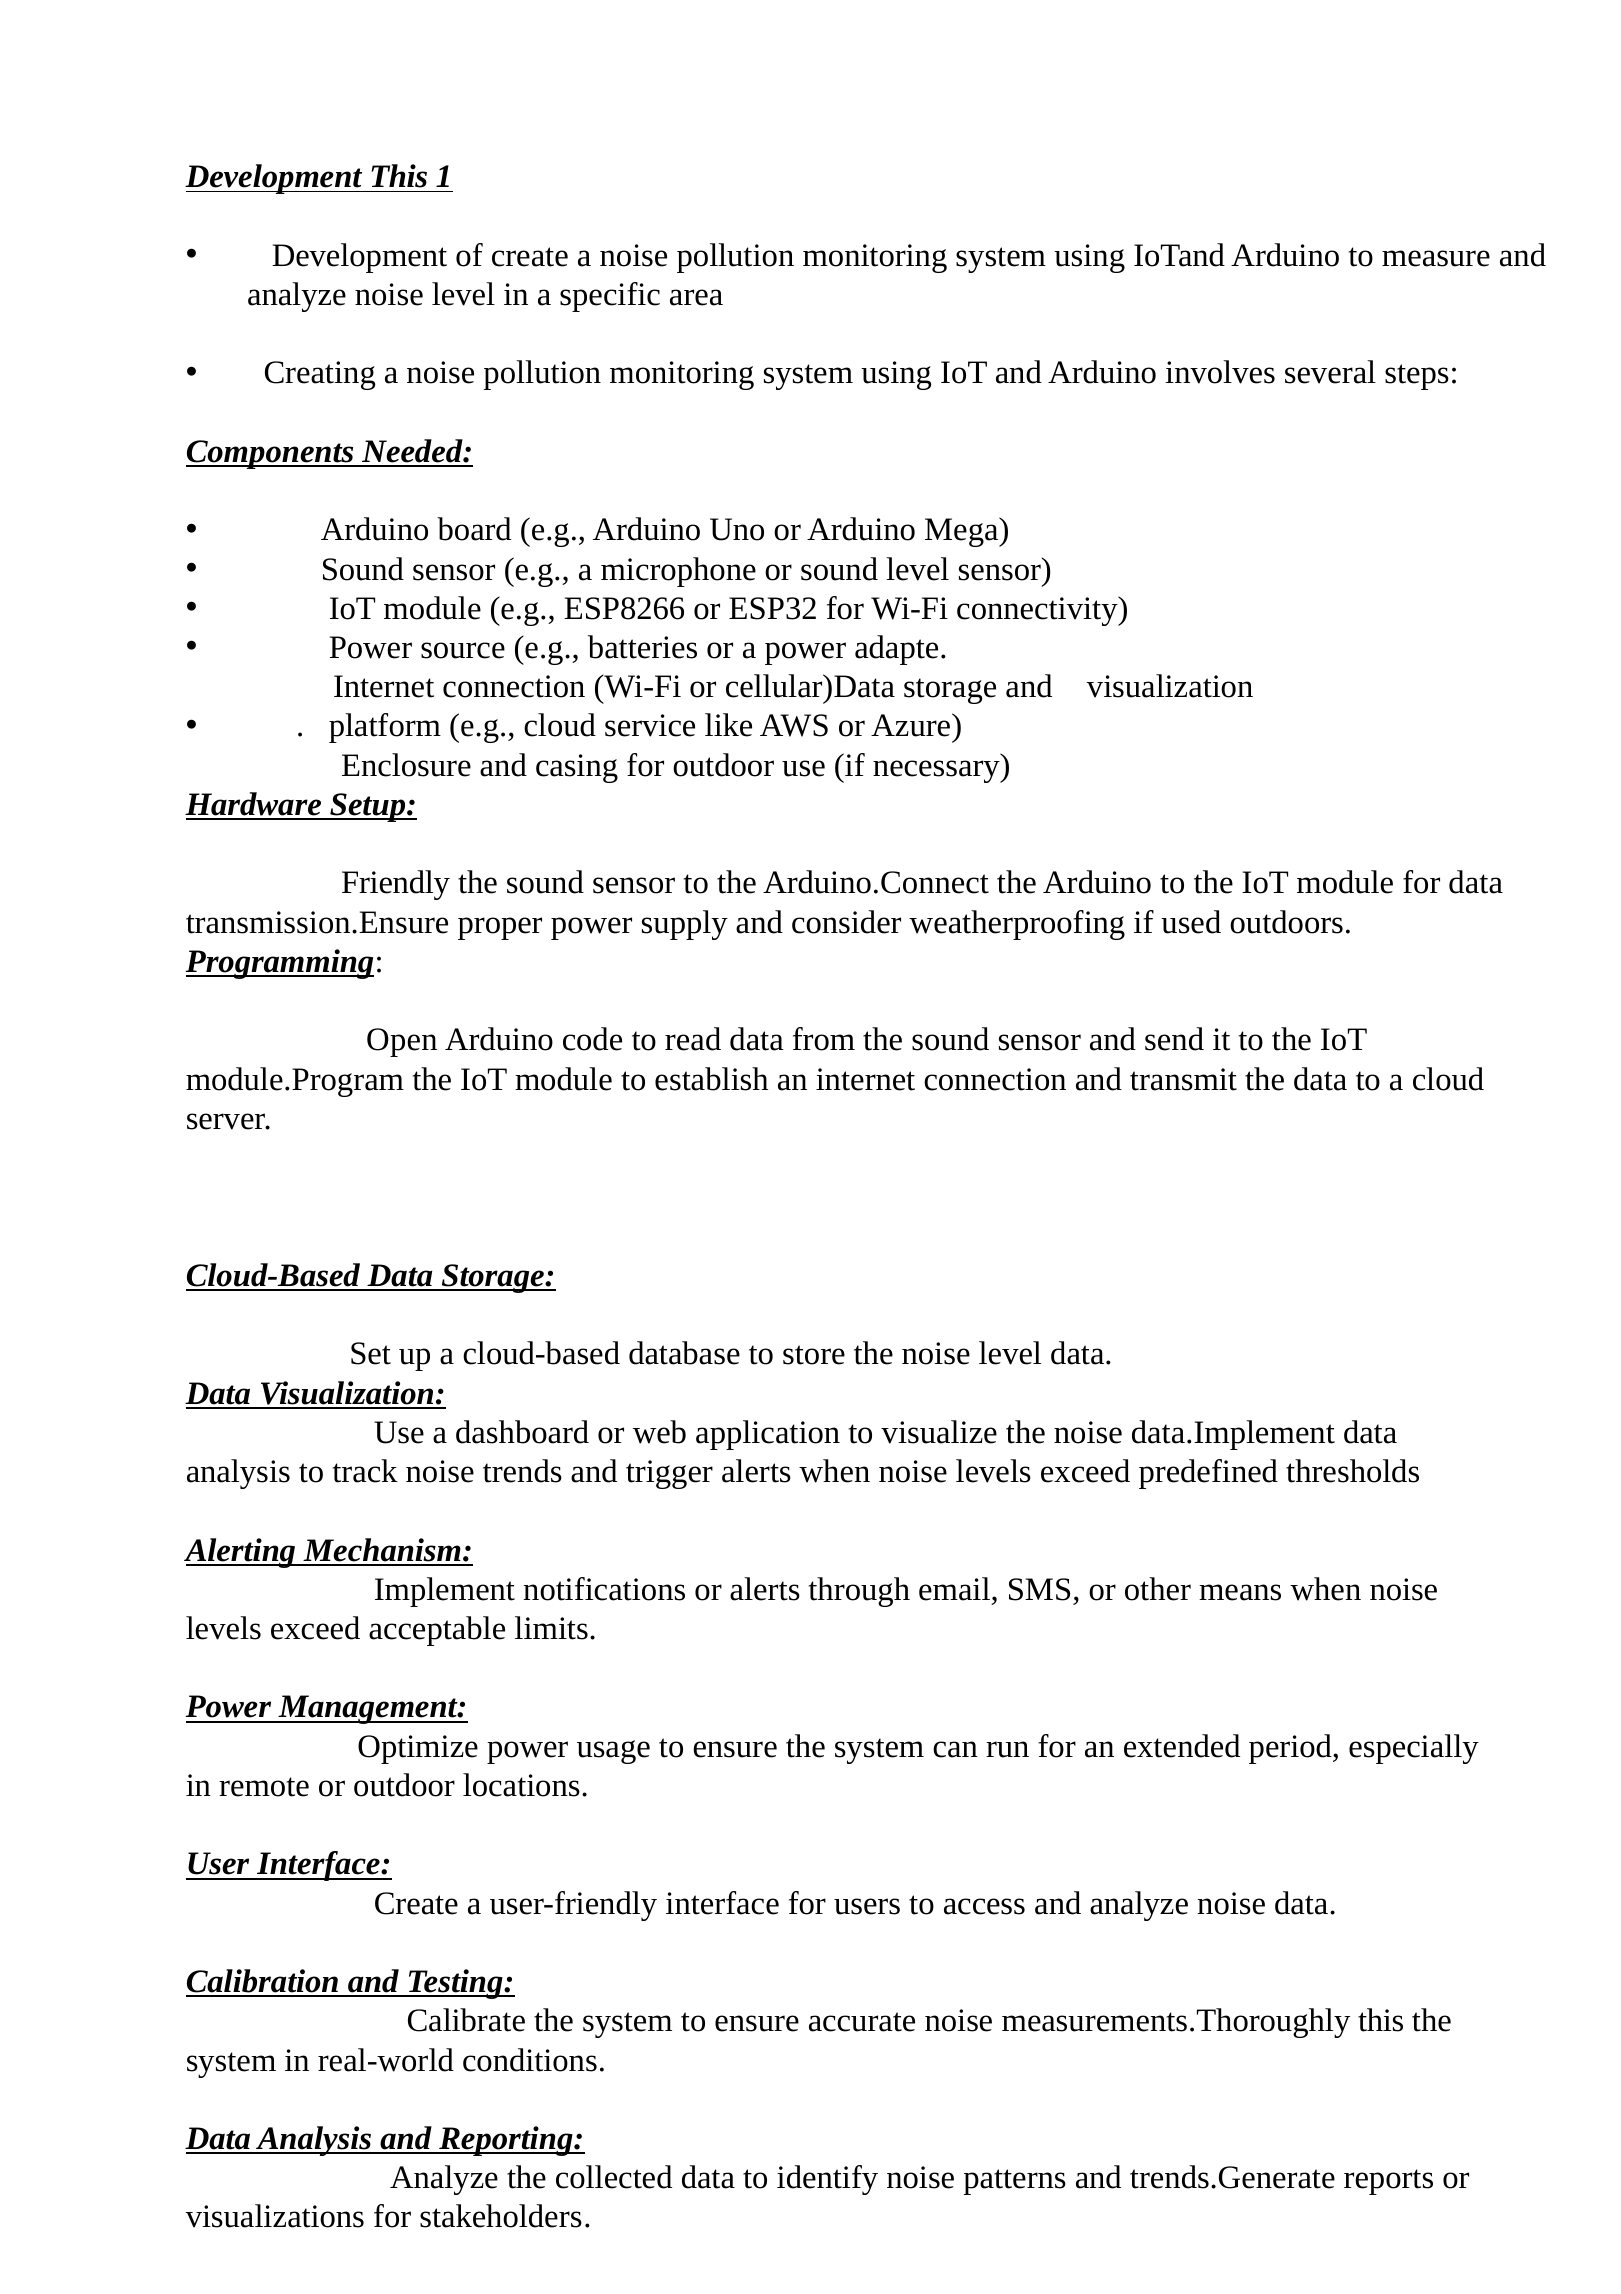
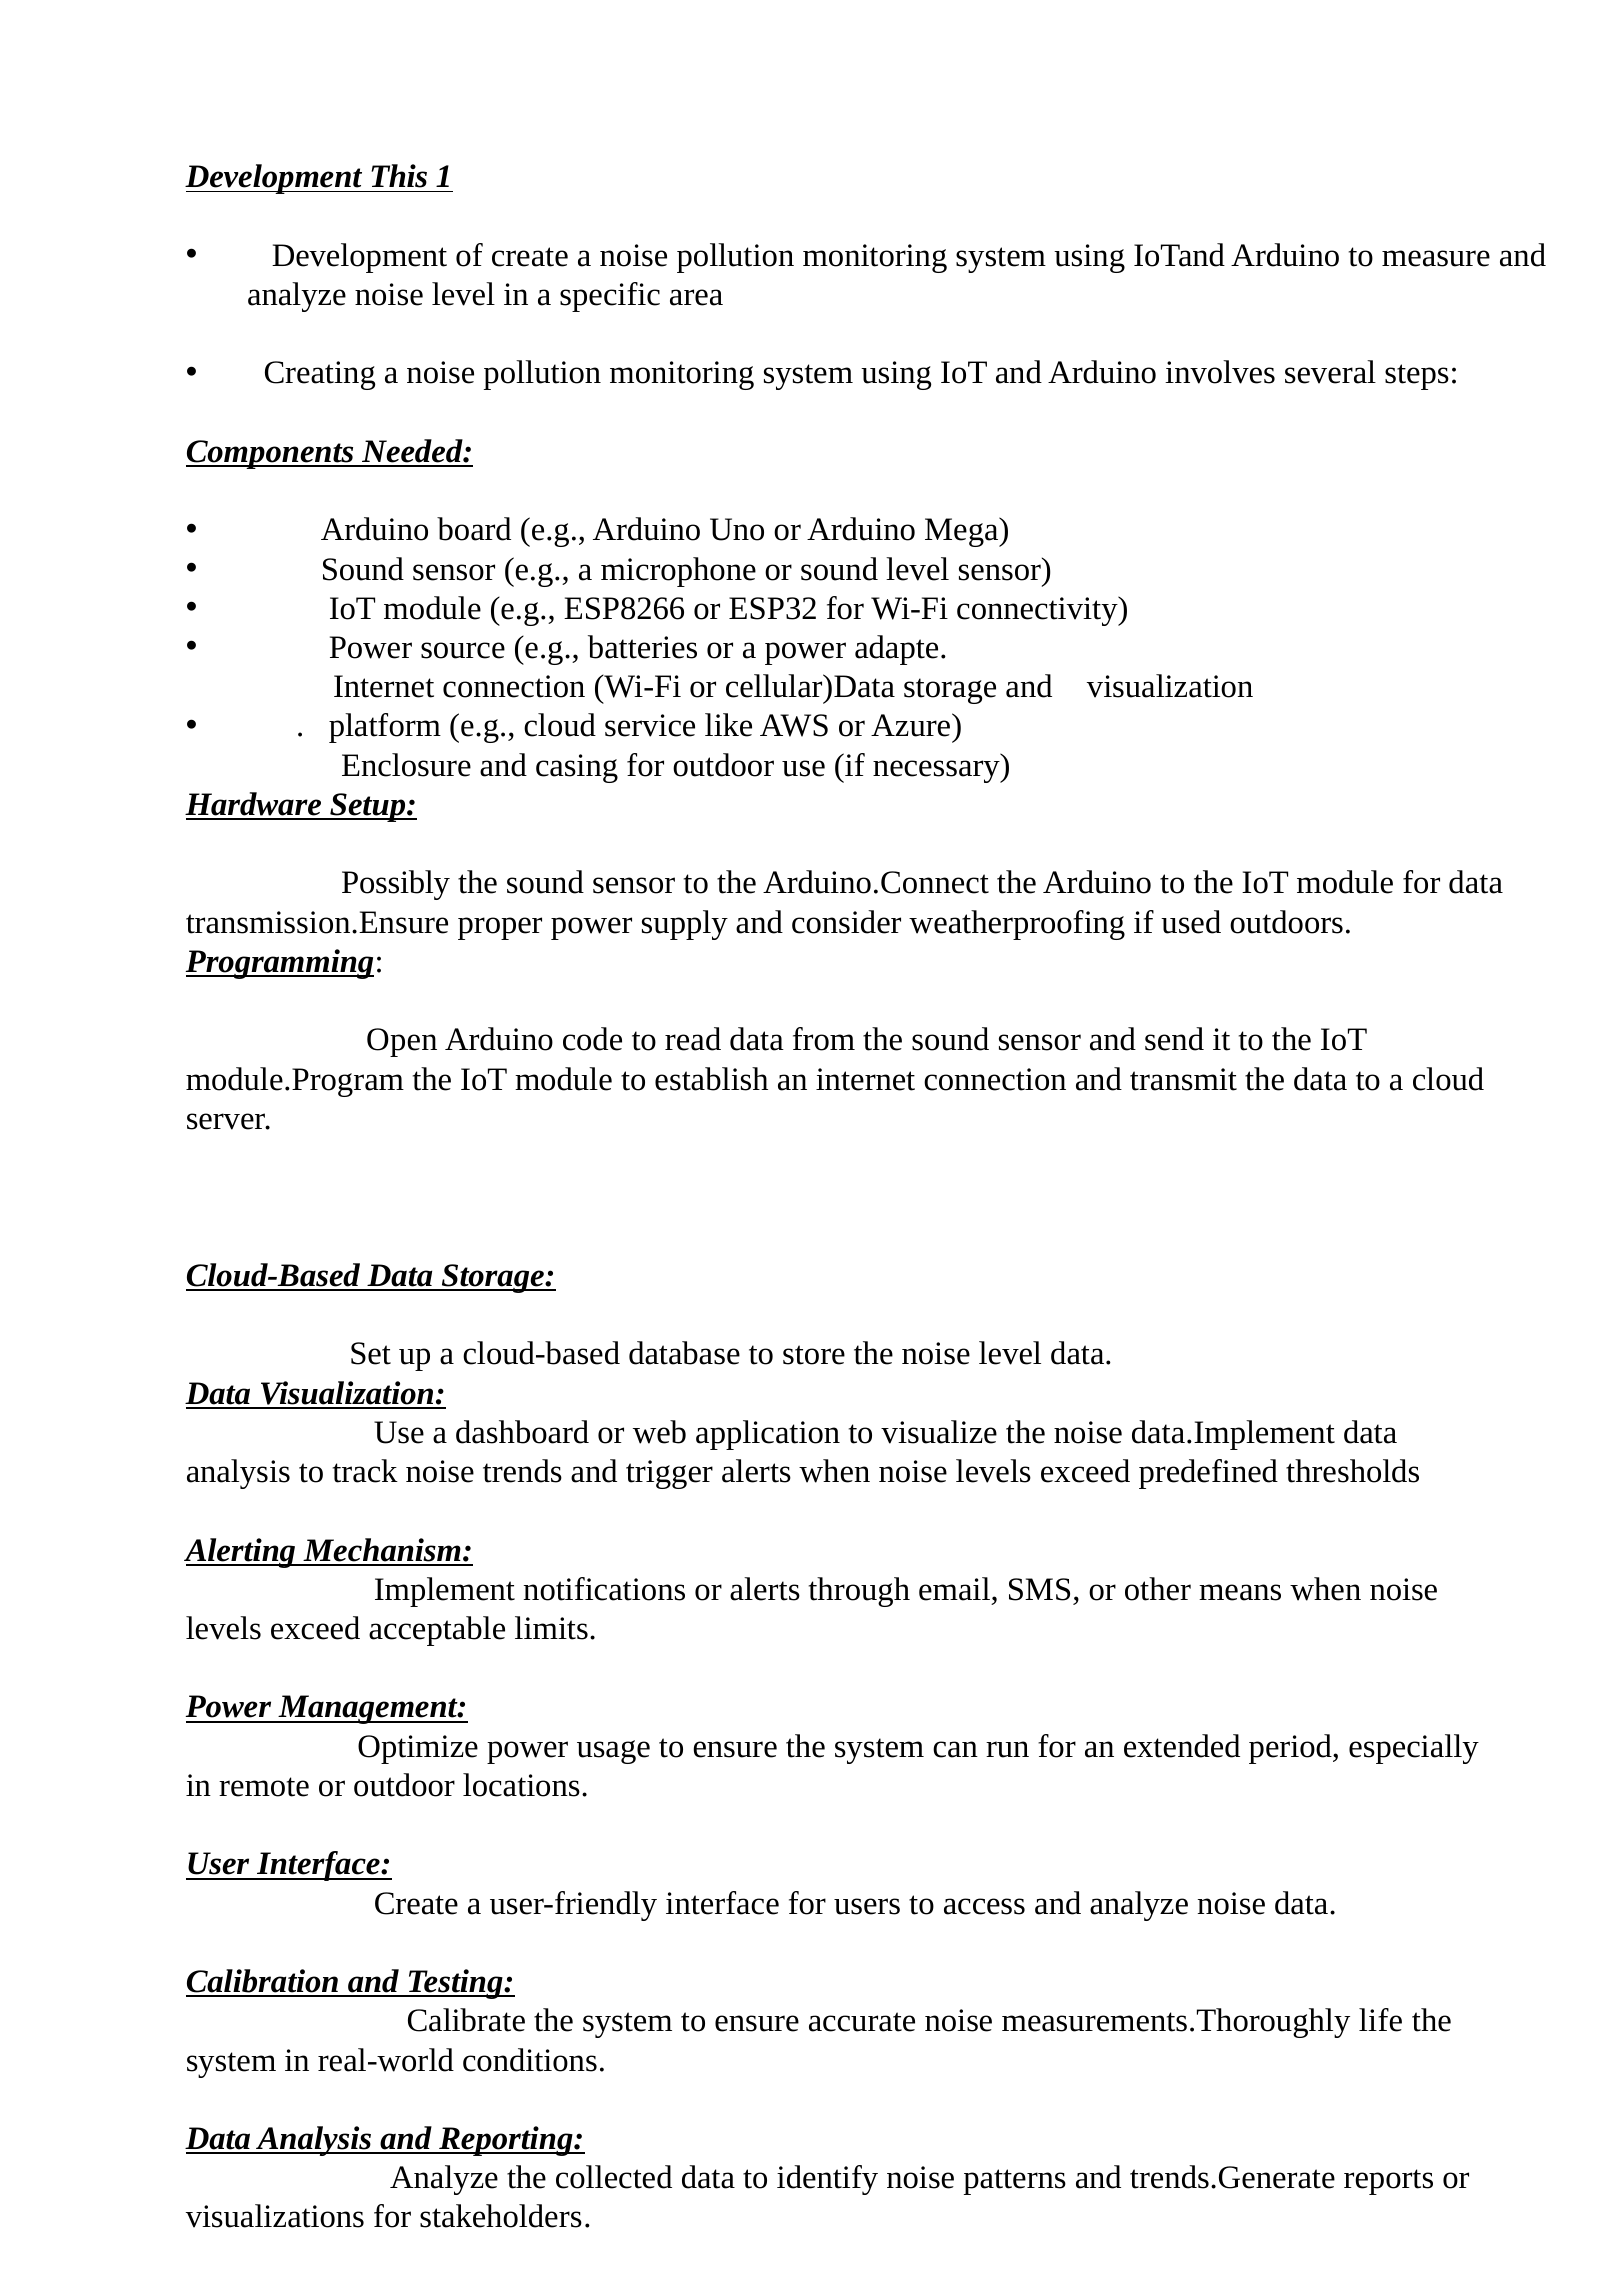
Friendly: Friendly -> Possibly
measurements.Thoroughly this: this -> life
